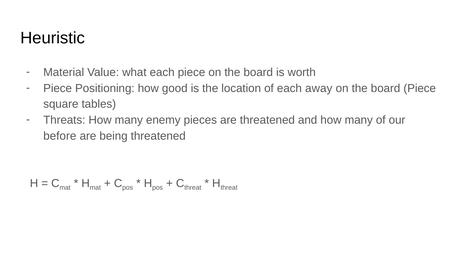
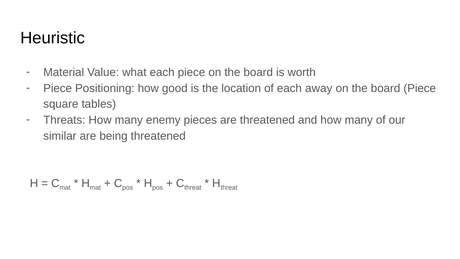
before: before -> similar
